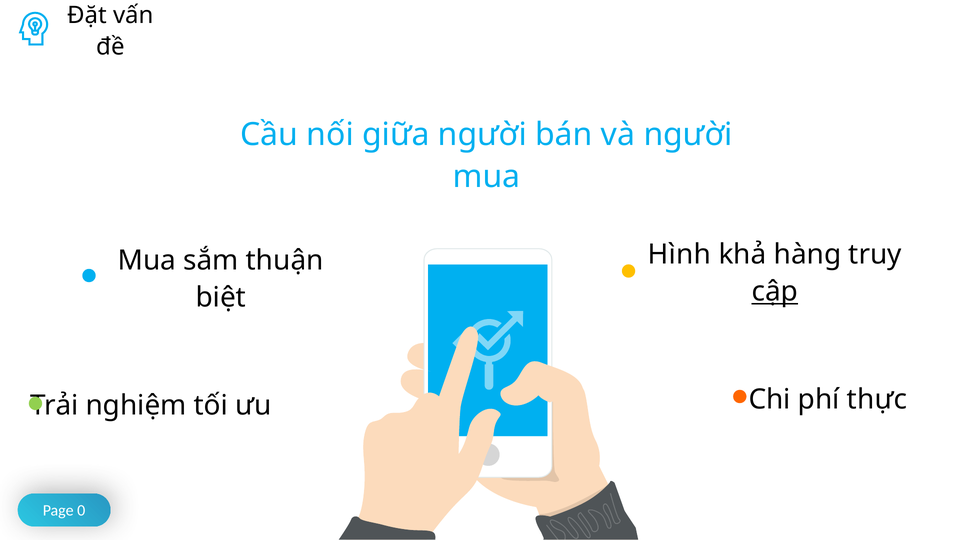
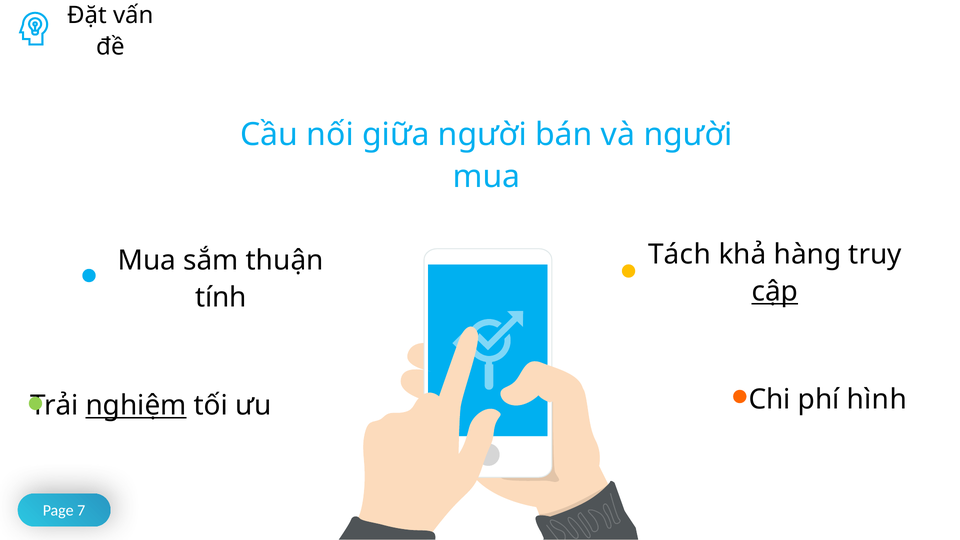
Hình: Hình -> Tách
biệt: biệt -> tính
thực: thực -> hình
nghiệm underline: none -> present
0: 0 -> 7
